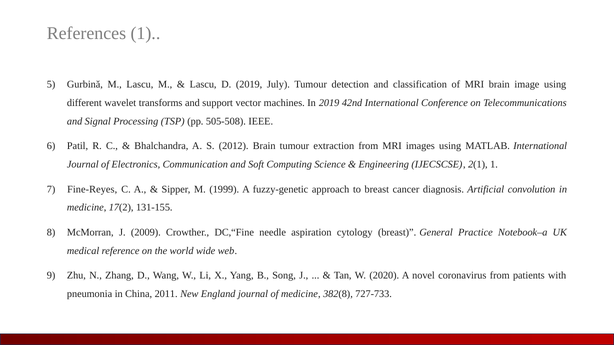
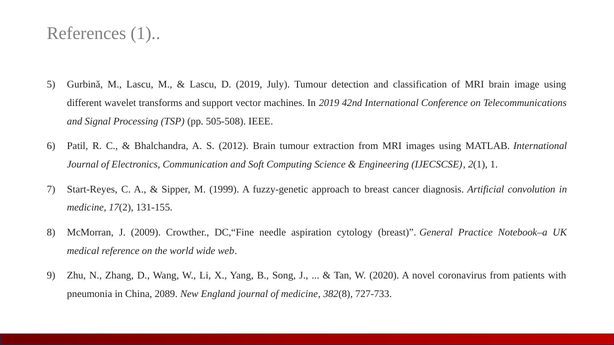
Fine-Reyes: Fine-Reyes -> Start-Reyes
2011: 2011 -> 2089
